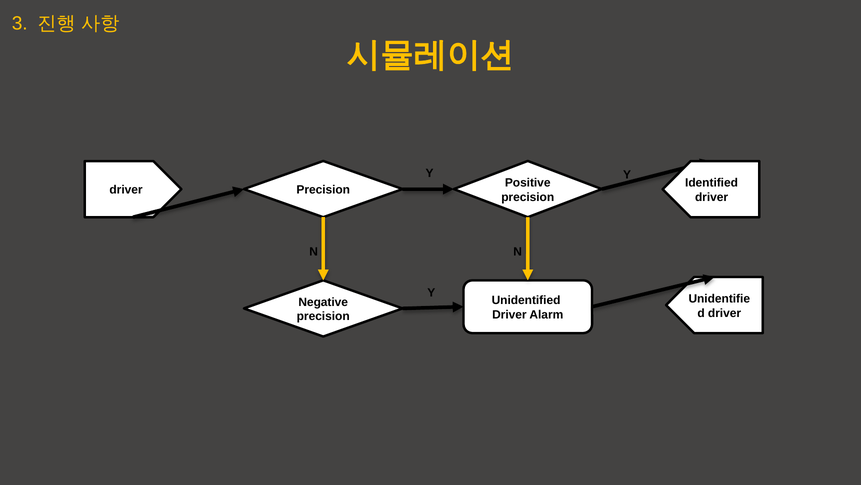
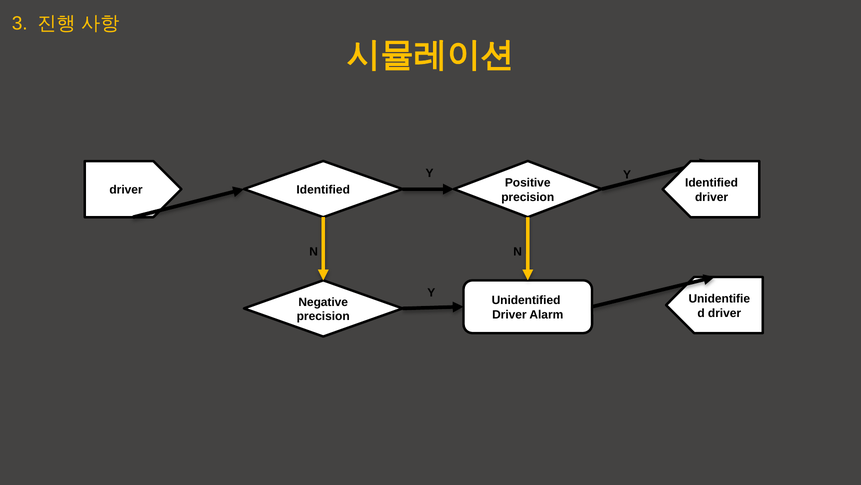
Precision at (323, 190): Precision -> Identified
